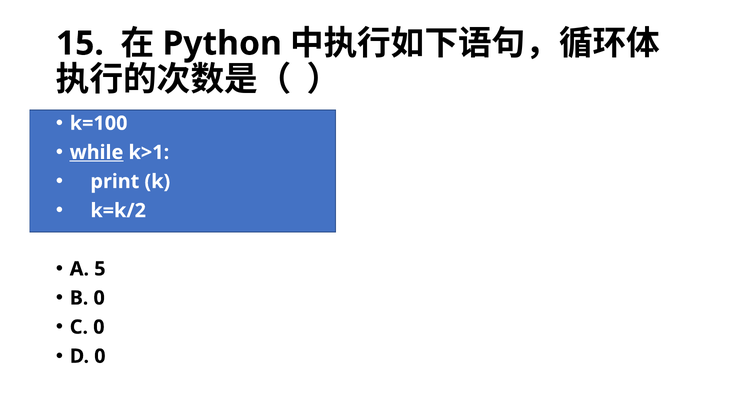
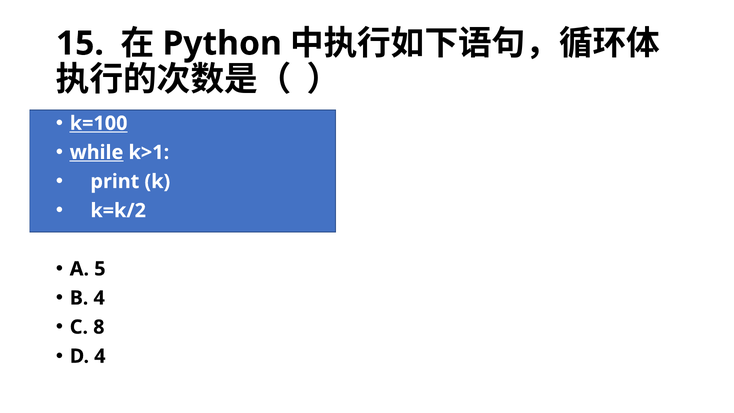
k=100 underline: none -> present
B 0: 0 -> 4
C 0: 0 -> 8
D 0: 0 -> 4
